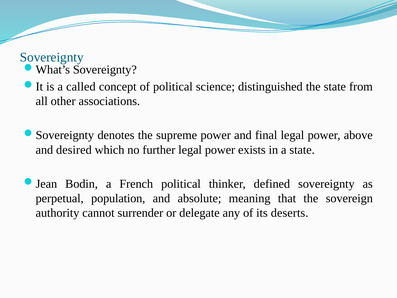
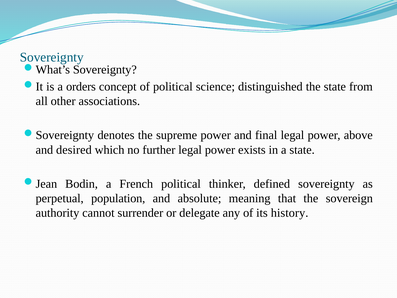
called: called -> orders
deserts: deserts -> history
